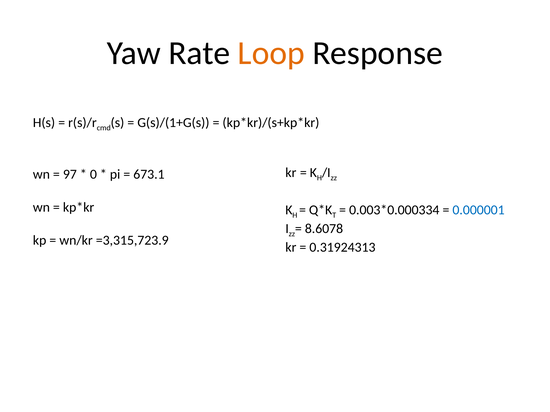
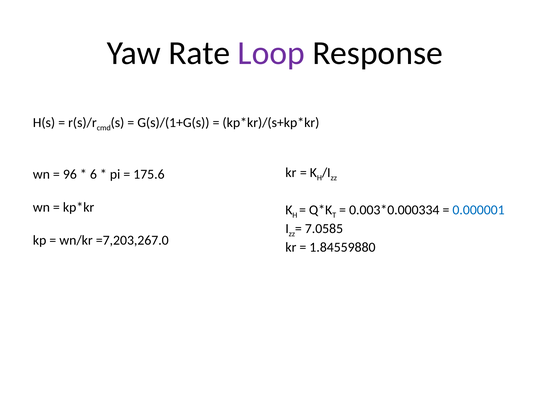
Loop colour: orange -> purple
97: 97 -> 96
0: 0 -> 6
673.1: 673.1 -> 175.6
8.6078: 8.6078 -> 7.0585
=3,315,723.9: =3,315,723.9 -> =7,203,267.0
0.31924313: 0.31924313 -> 1.84559880
